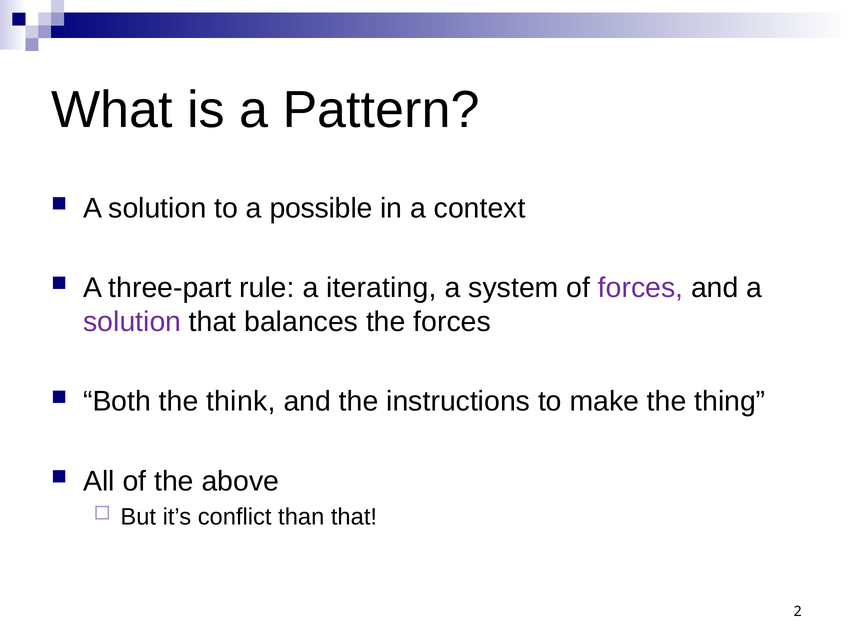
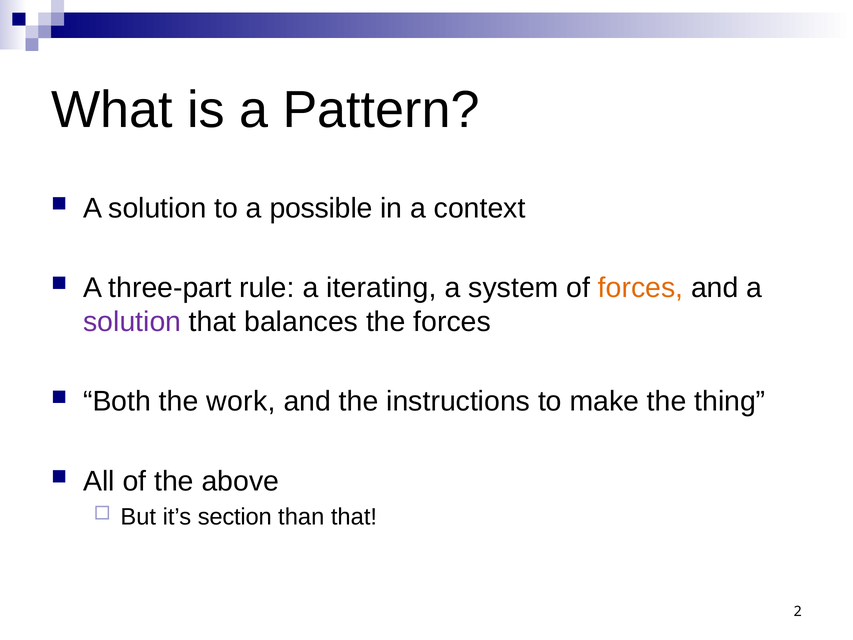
forces at (641, 288) colour: purple -> orange
think: think -> work
conflict: conflict -> section
